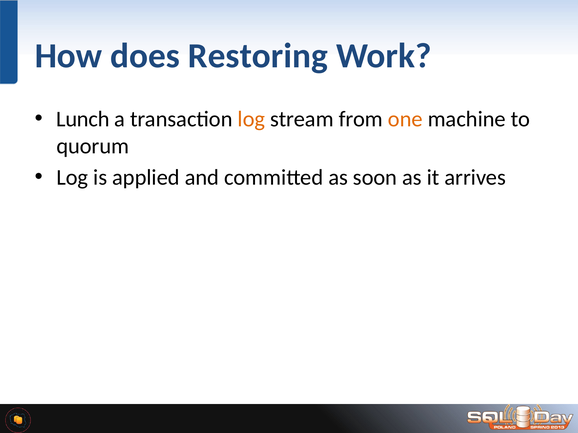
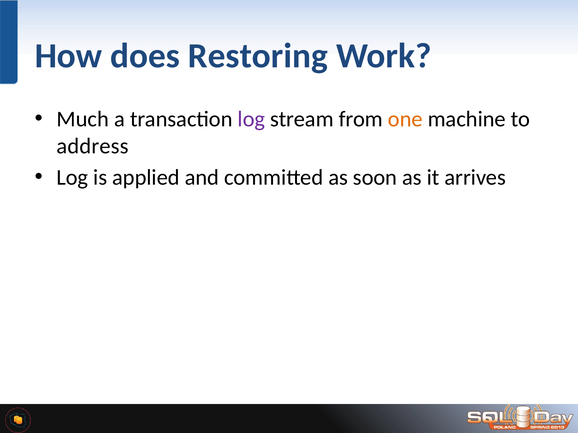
Lunch: Lunch -> Much
log at (251, 119) colour: orange -> purple
quorum: quorum -> address
